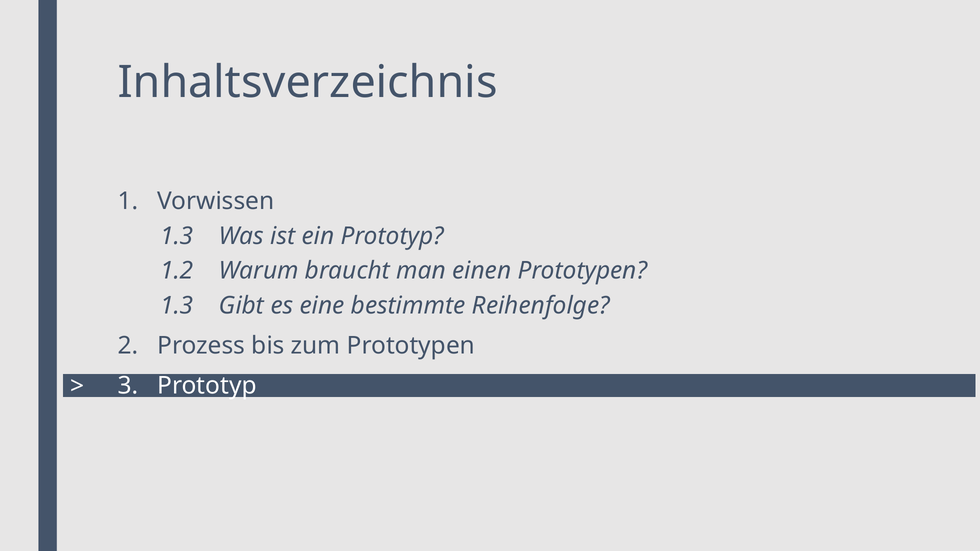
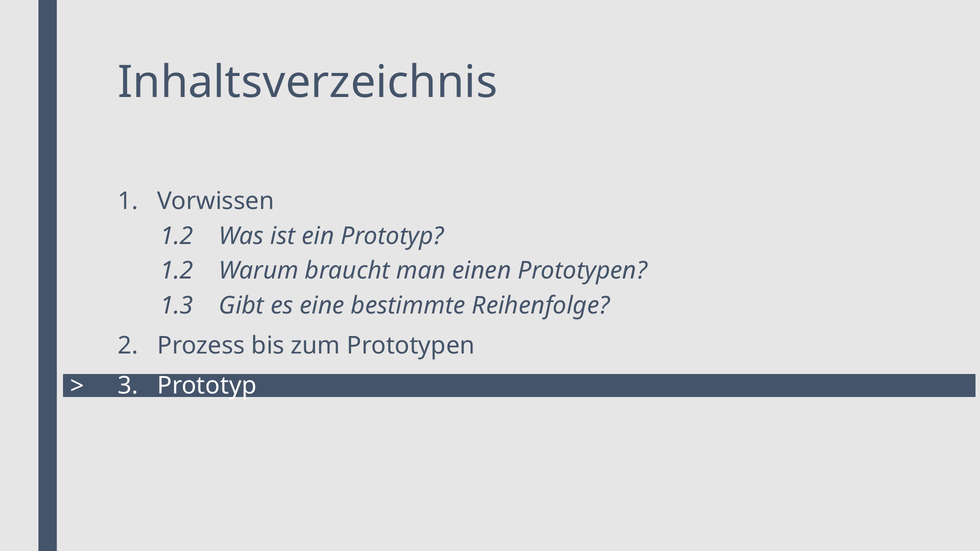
1.3 at (177, 236): 1.3 -> 1.2
